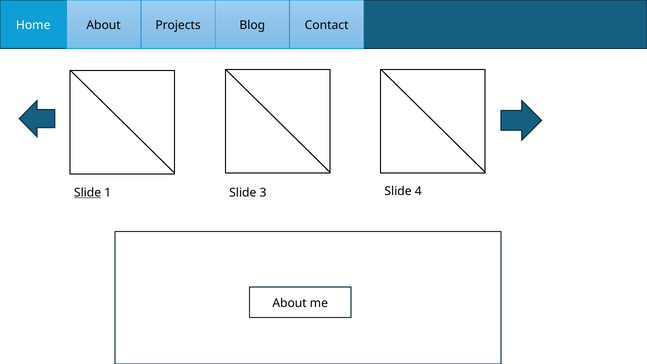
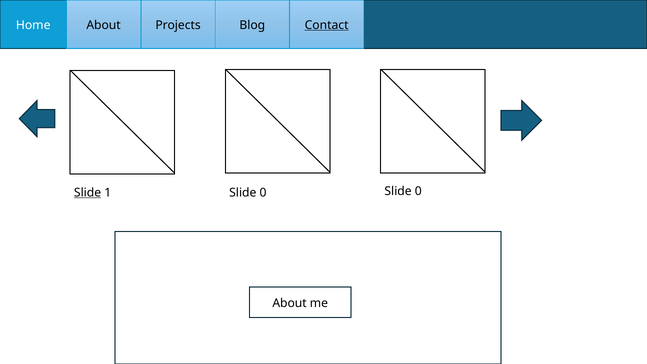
Contact underline: none -> present
1 Slide 3: 3 -> 0
4 at (418, 191): 4 -> 0
